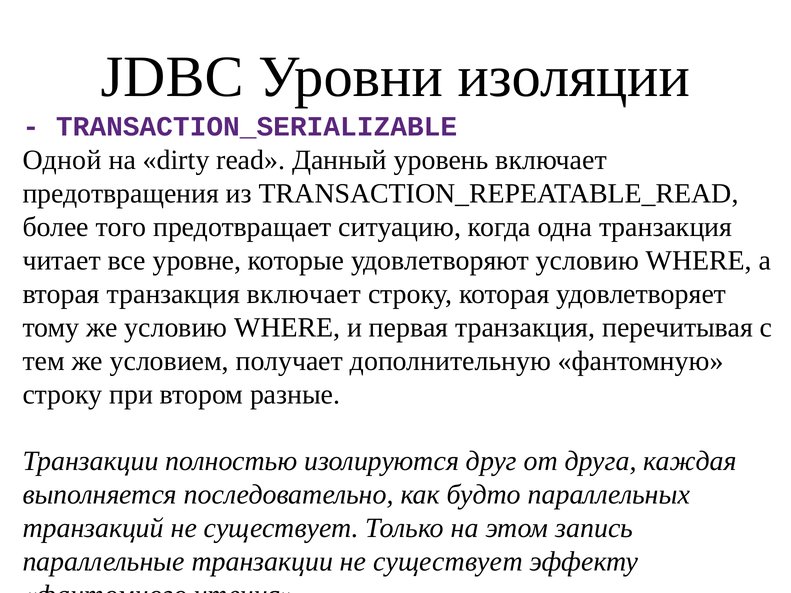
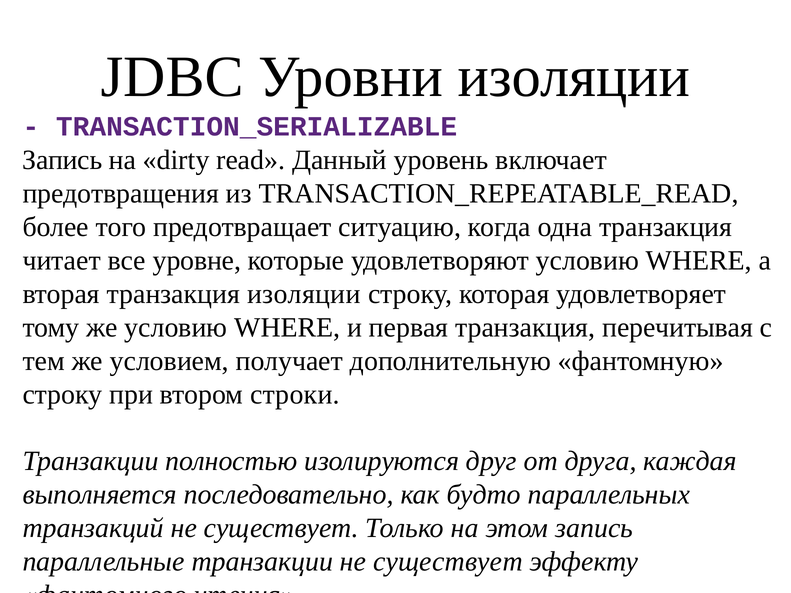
Одной at (62, 160): Одной -> Запись
транзакция включает: включает -> изоляции
разные: разные -> строки
